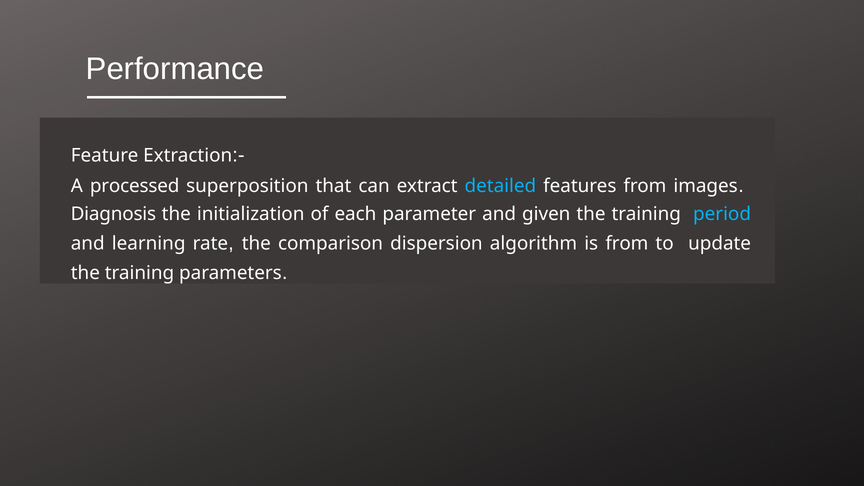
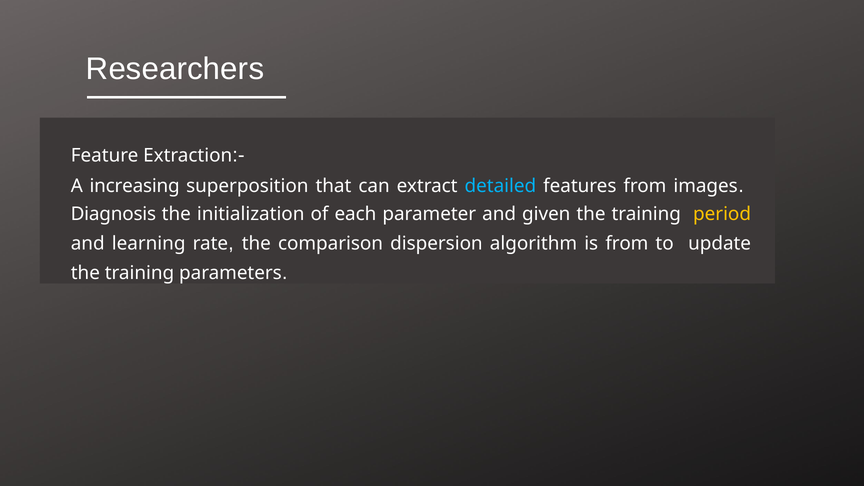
Performance: Performance -> Researchers
processed: processed -> increasing
period colour: light blue -> yellow
